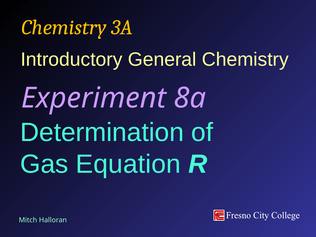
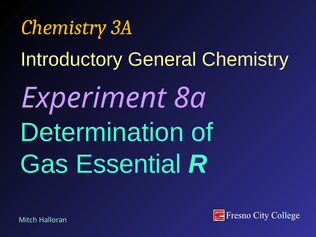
Equation: Equation -> Essential
